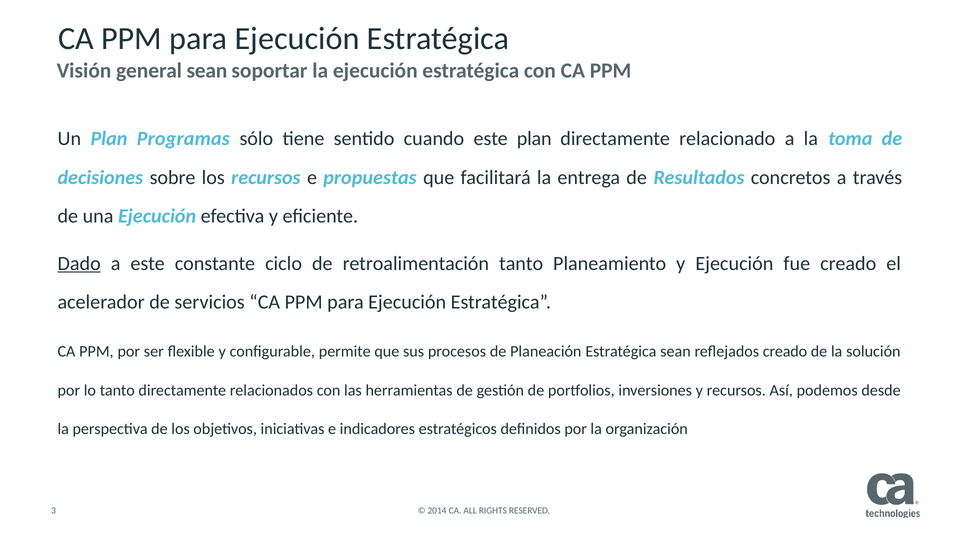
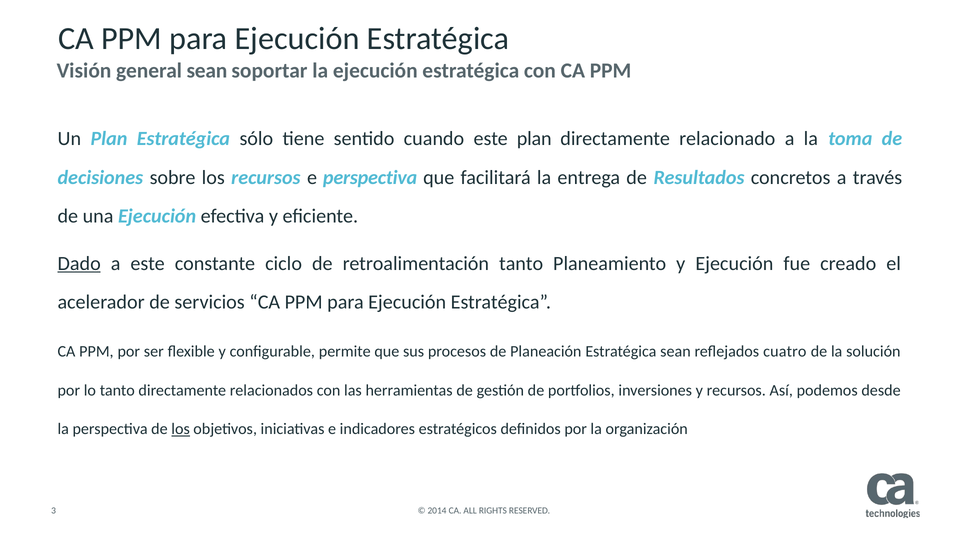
Plan Programas: Programas -> Estratégica
e propuestas: propuestas -> perspectiva
reflejados creado: creado -> cuatro
los at (181, 429) underline: none -> present
